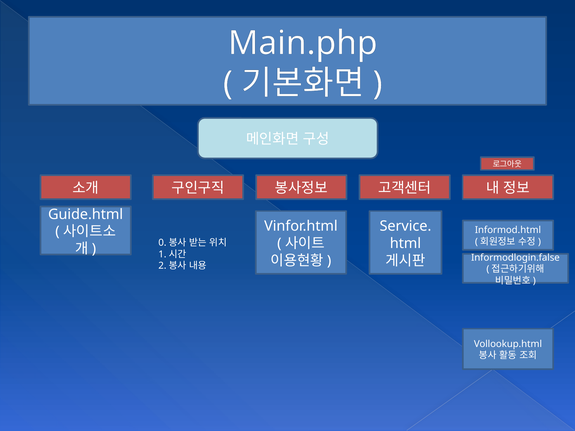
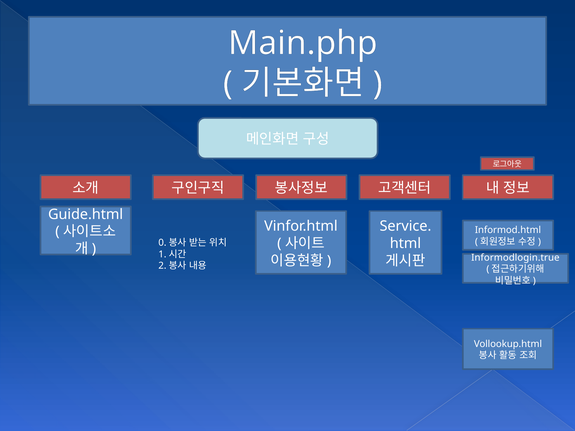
Informodlogin.false: Informodlogin.false -> Informodlogin.true
